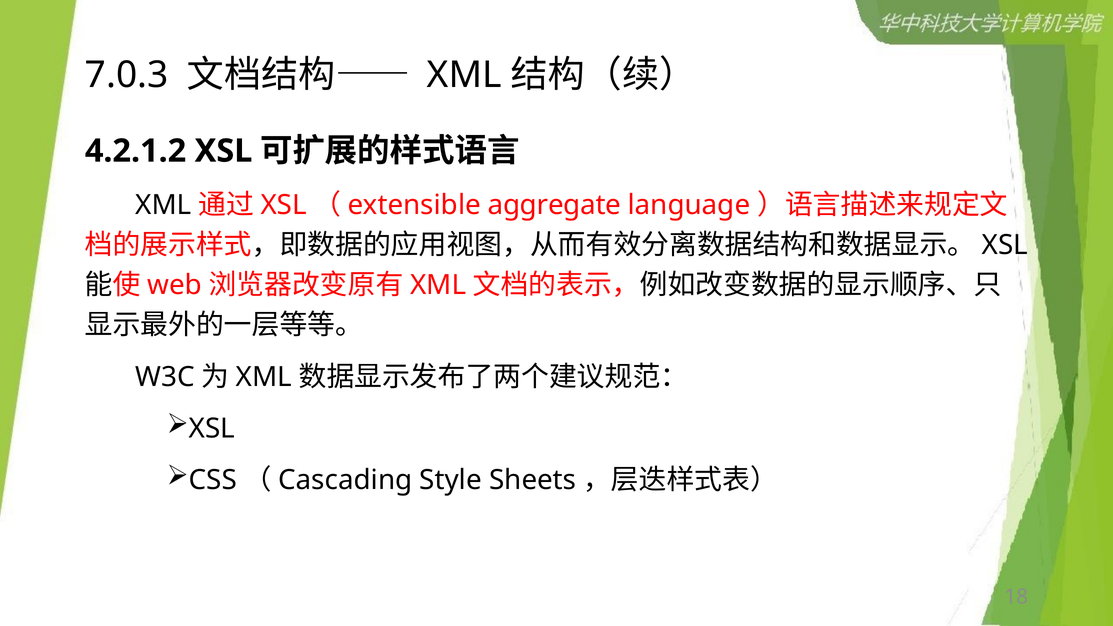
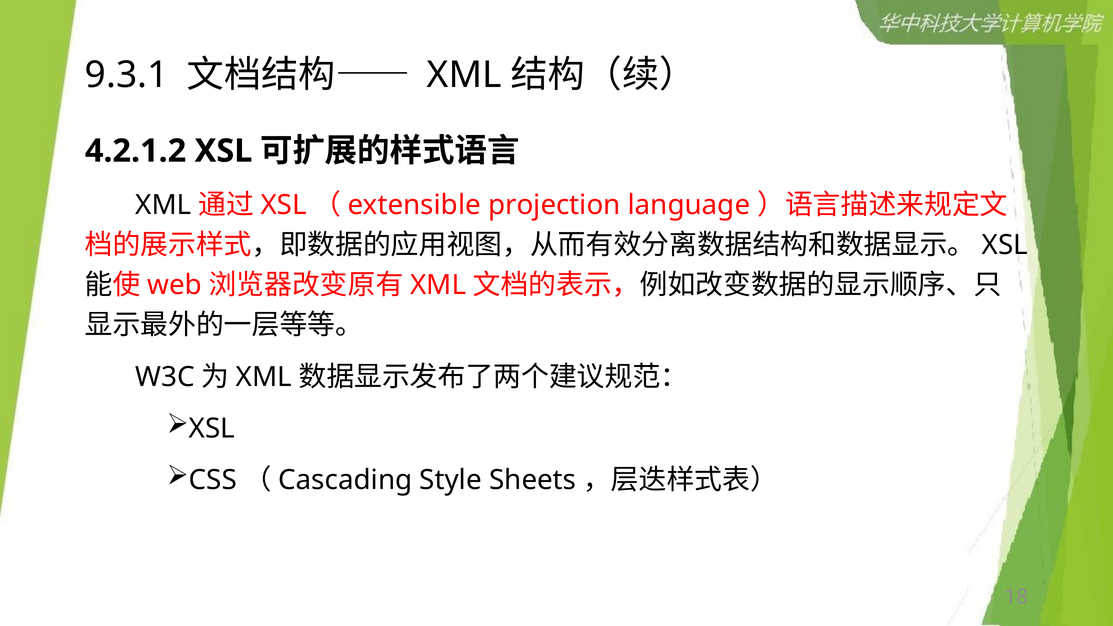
7.0.3: 7.0.3 -> 9.3.1
aggregate: aggregate -> projection
